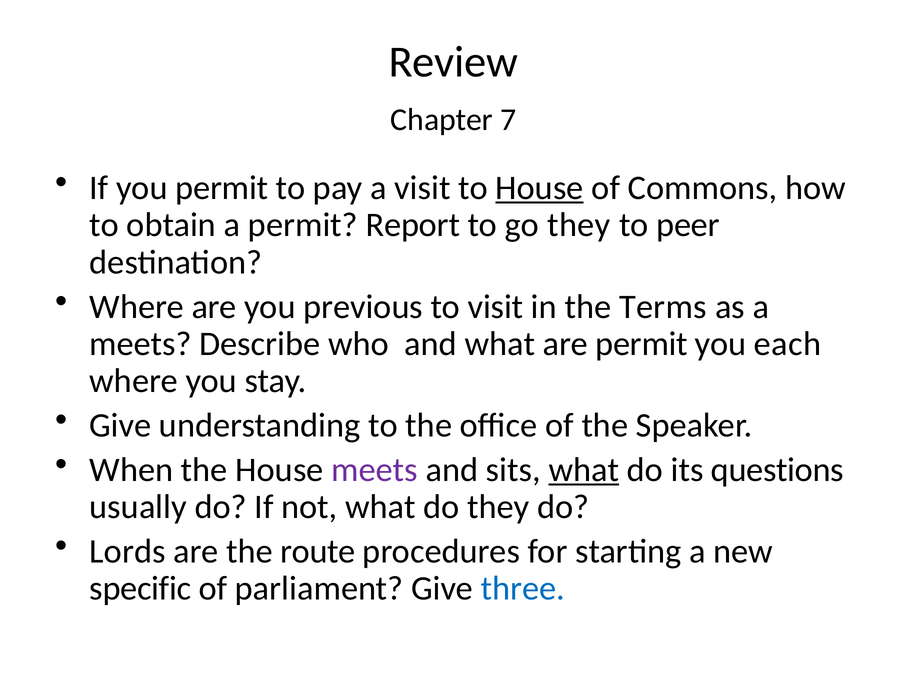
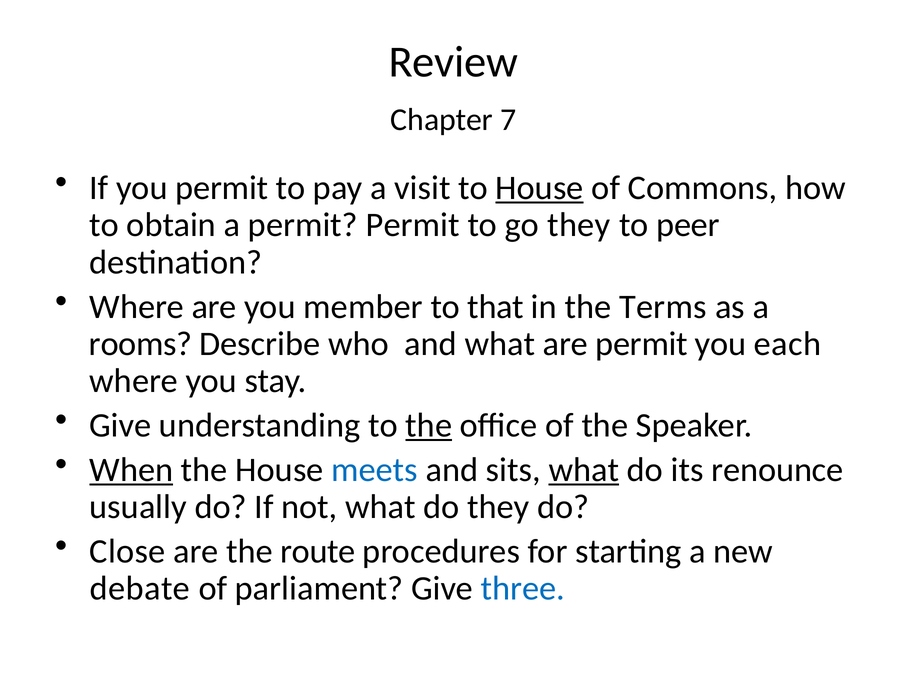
permit Report: Report -> Permit
previous: previous -> member
to visit: visit -> that
meets at (140, 344): meets -> rooms
the at (429, 426) underline: none -> present
When underline: none -> present
meets at (375, 470) colour: purple -> blue
questions: questions -> renounce
Lords: Lords -> Close
specific: specific -> debate
